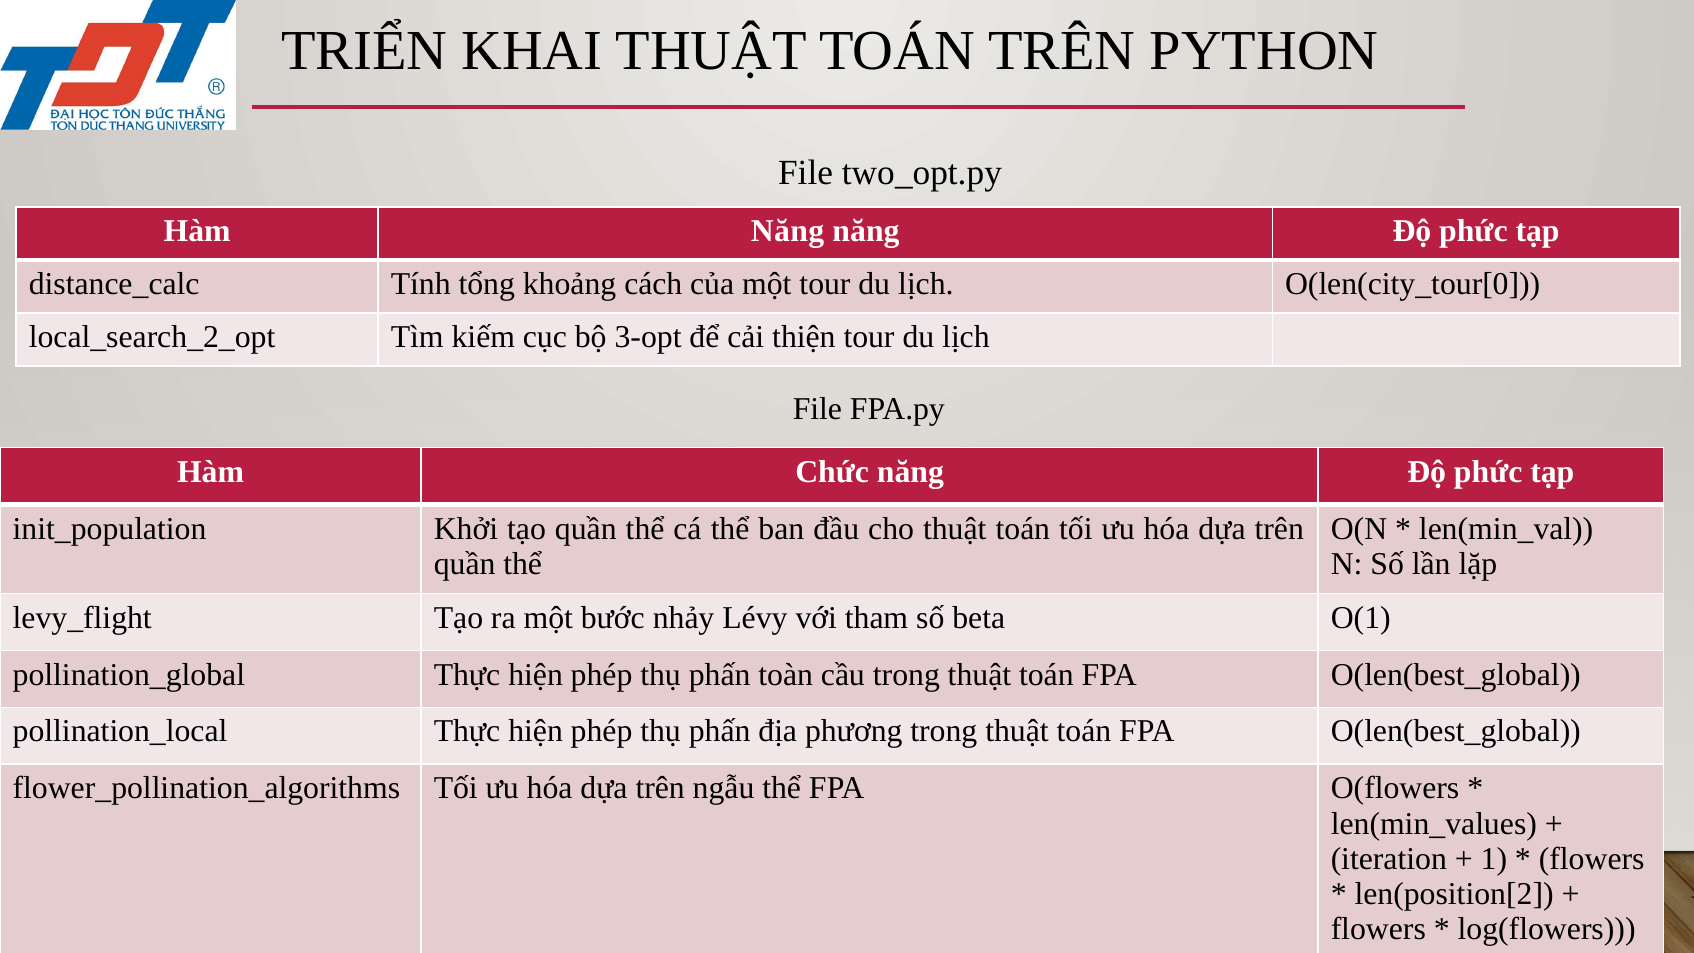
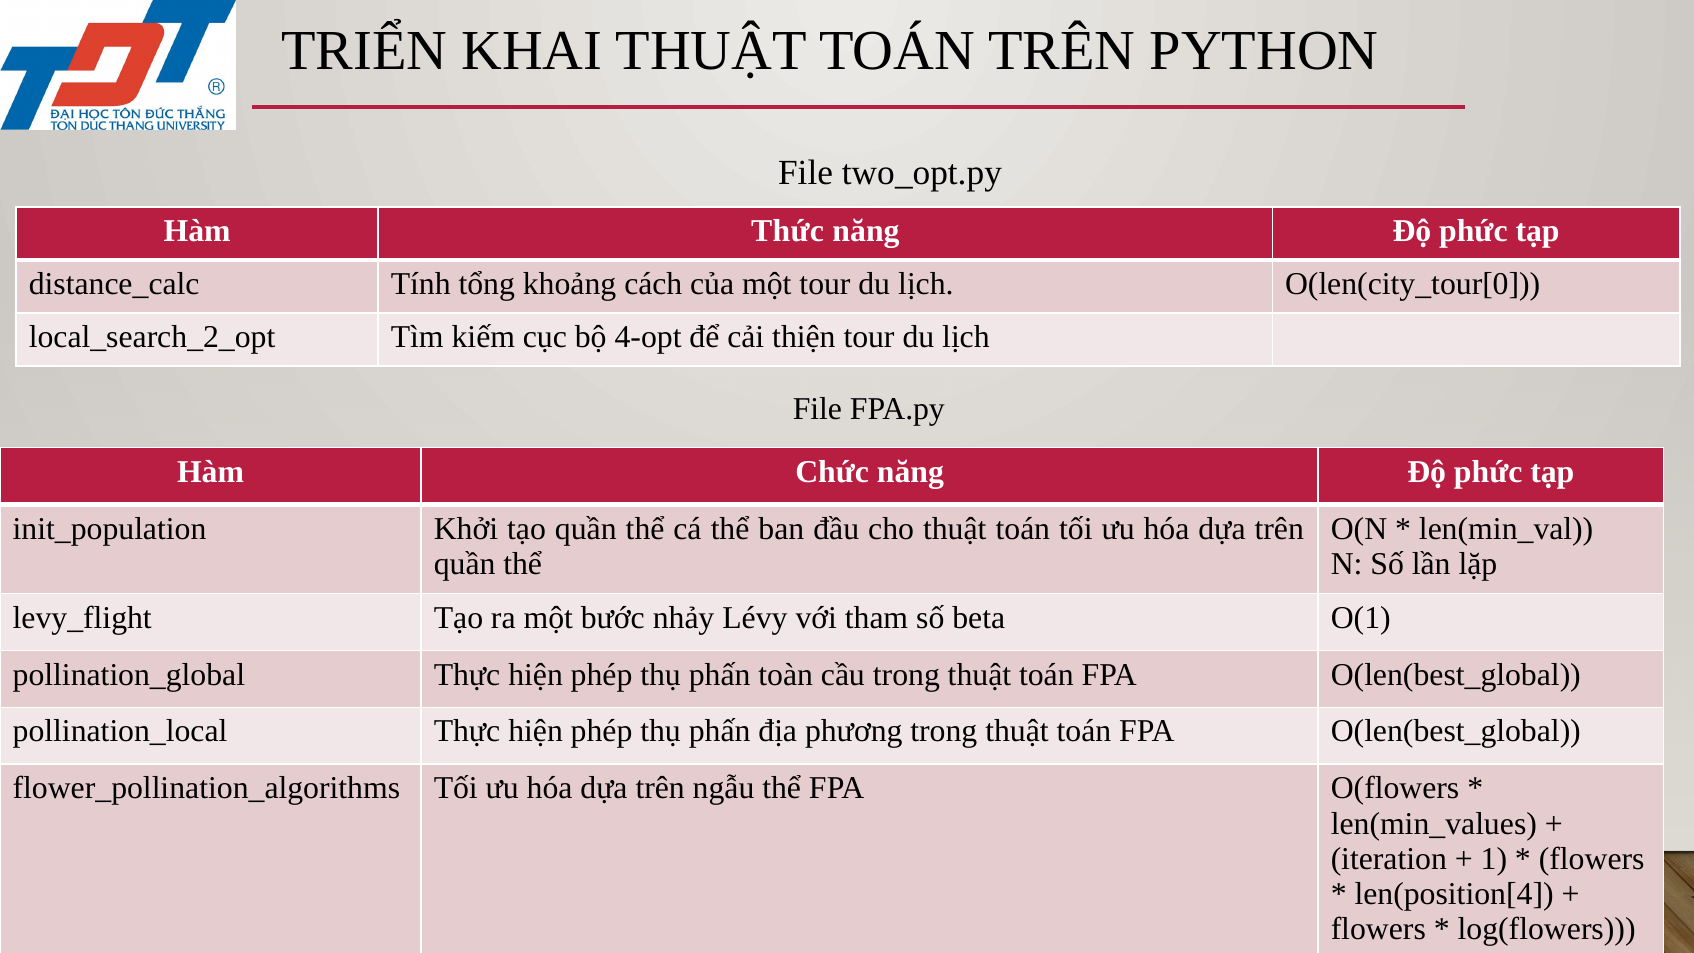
Hàm Năng: Năng -> Thức
3-opt: 3-opt -> 4-opt
len(position[2: len(position[2 -> len(position[4
